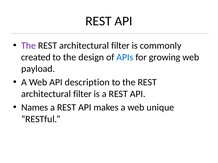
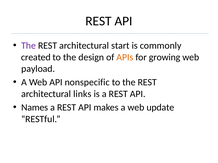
filter at (120, 46): filter -> start
APIs colour: blue -> orange
description: description -> nonspecific
filter at (82, 94): filter -> links
unique: unique -> update
